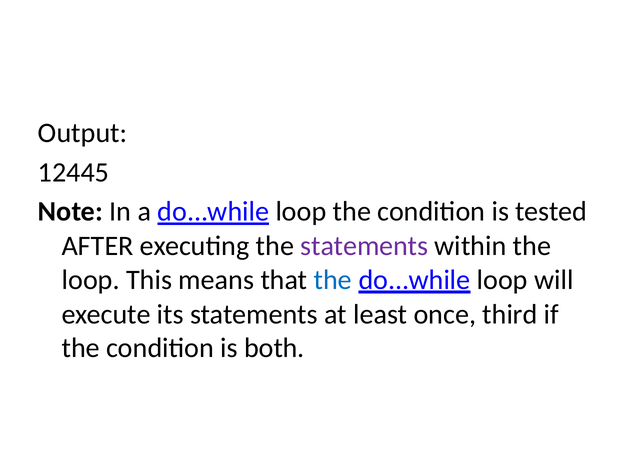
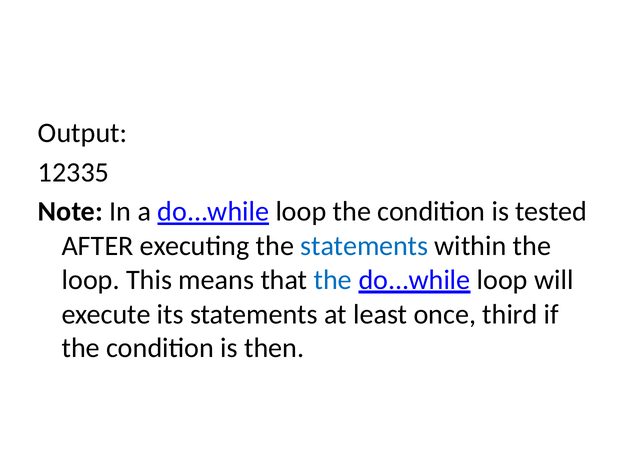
12445: 12445 -> 12335
statements at (364, 246) colour: purple -> blue
both: both -> then
